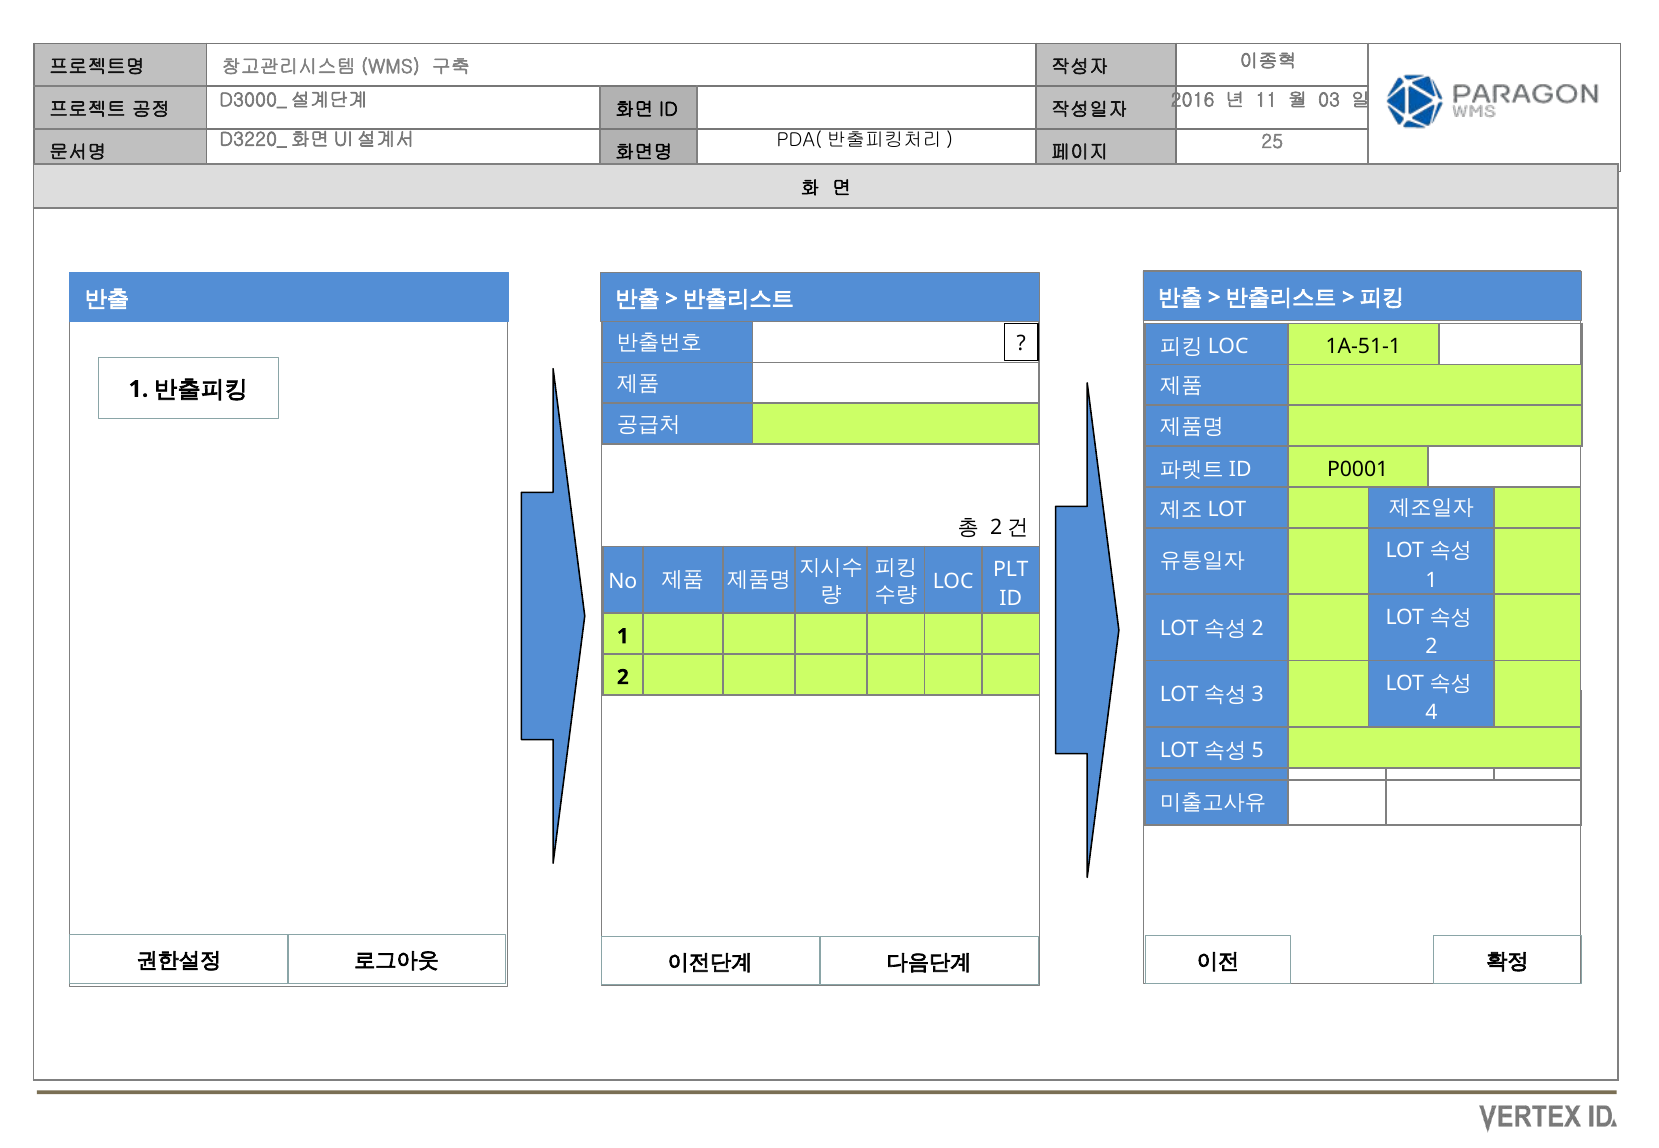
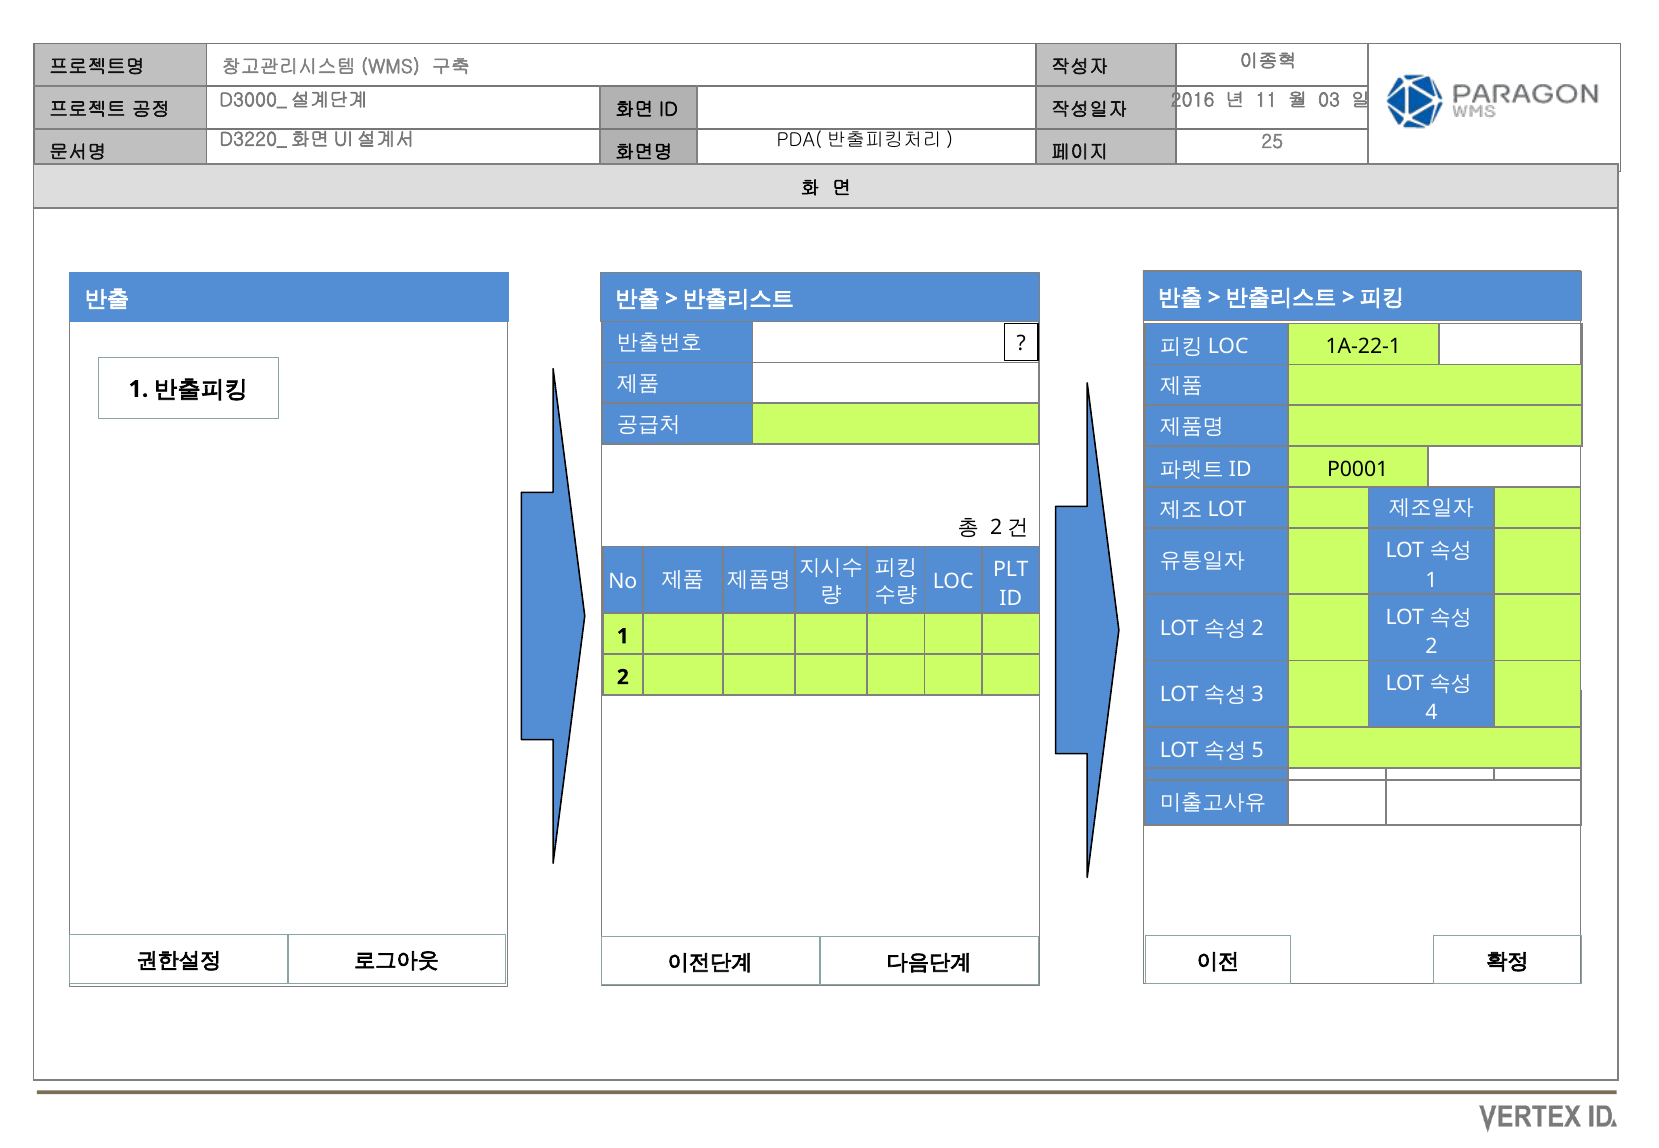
1A-51-1: 1A-51-1 -> 1A-22-1
